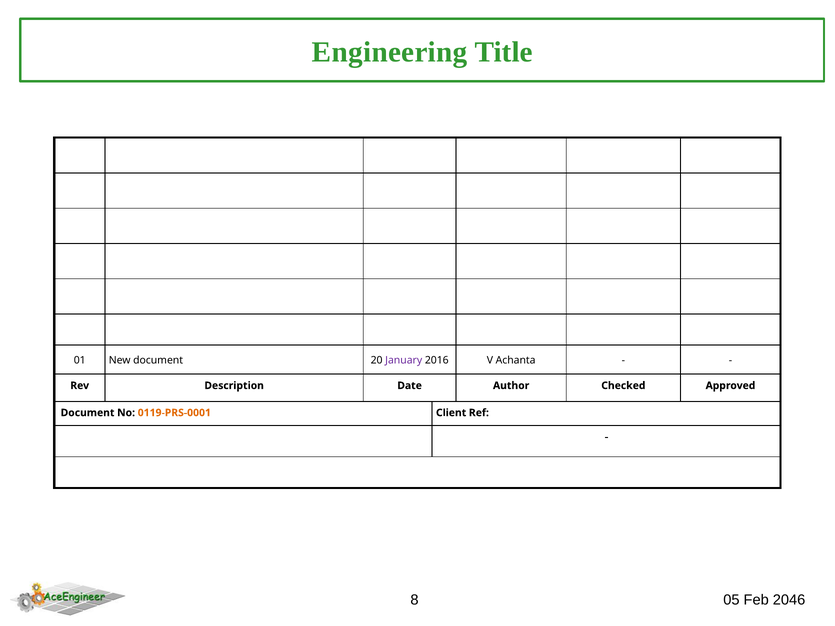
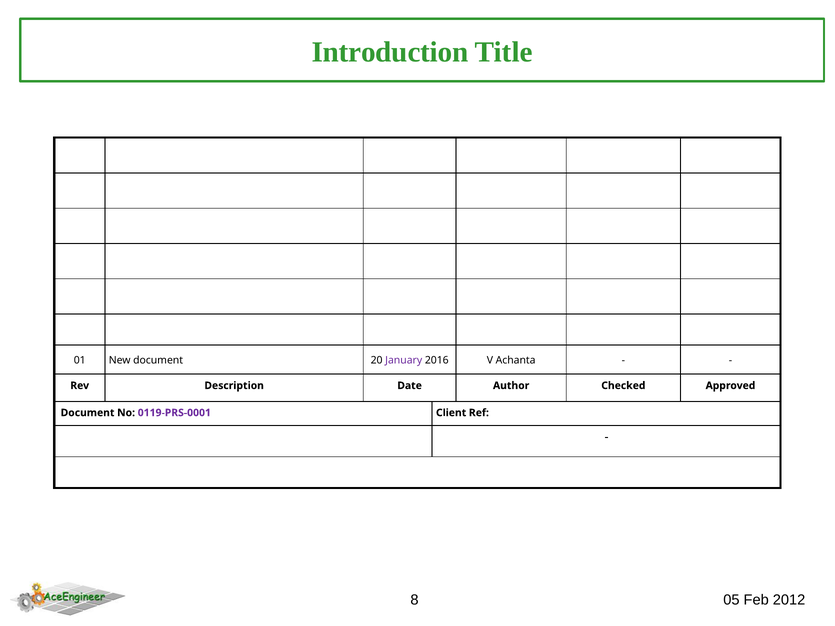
Engineering: Engineering -> Introduction
0119-PRS-0001 colour: orange -> purple
2046: 2046 -> 2012
